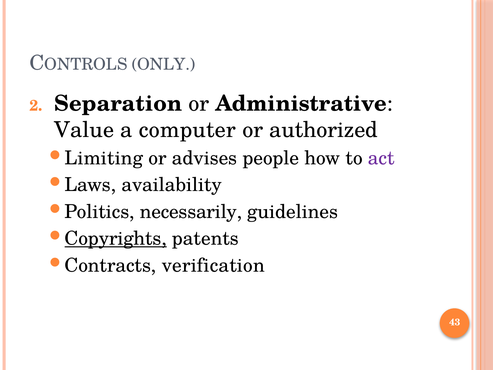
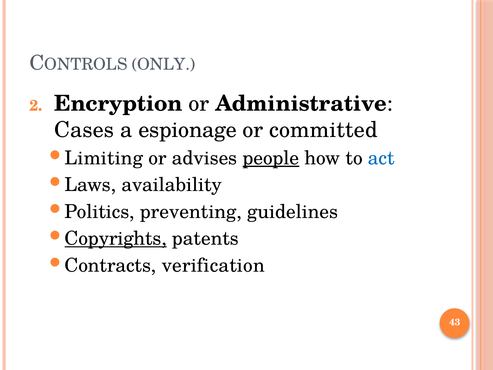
Separation: Separation -> Encryption
Value: Value -> Cases
computer: computer -> espionage
authorized: authorized -> committed
people underline: none -> present
act colour: purple -> blue
necessarily: necessarily -> preventing
